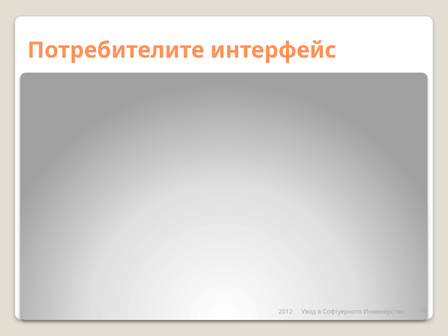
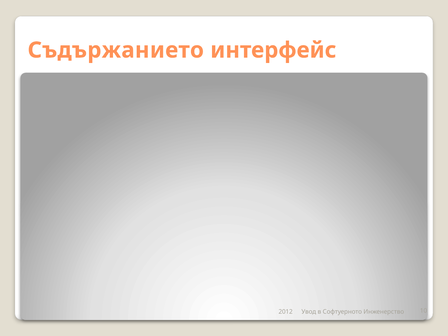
Потребителите: Потребителите -> Съдържанието
